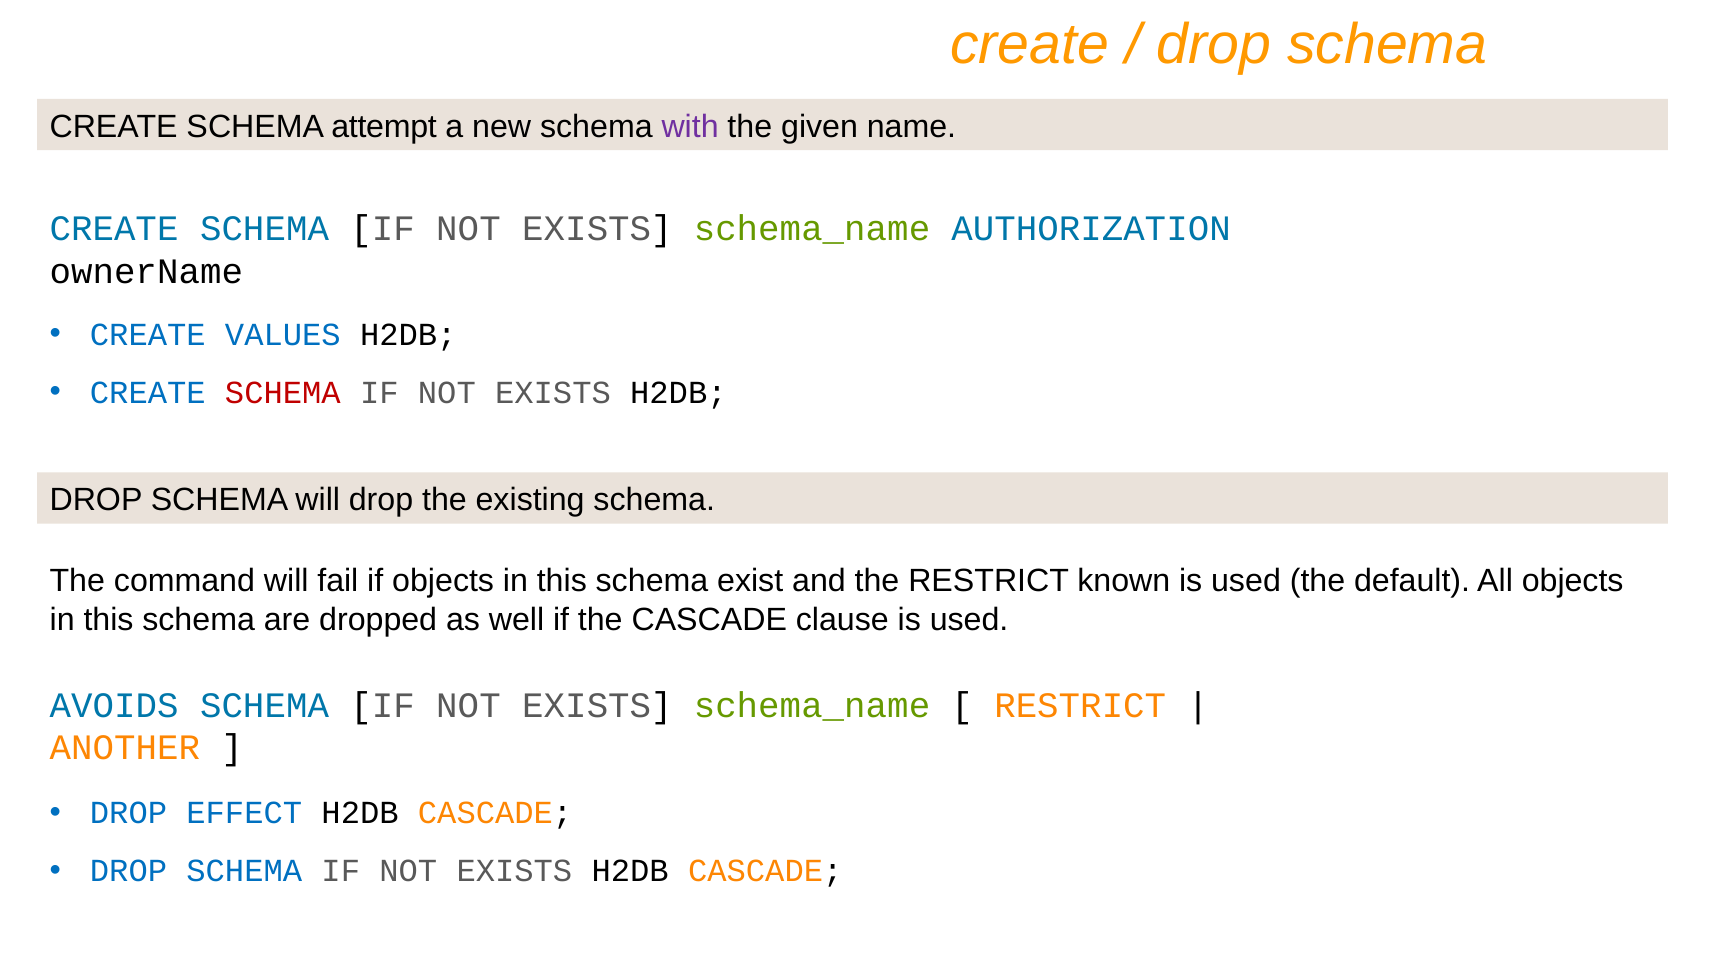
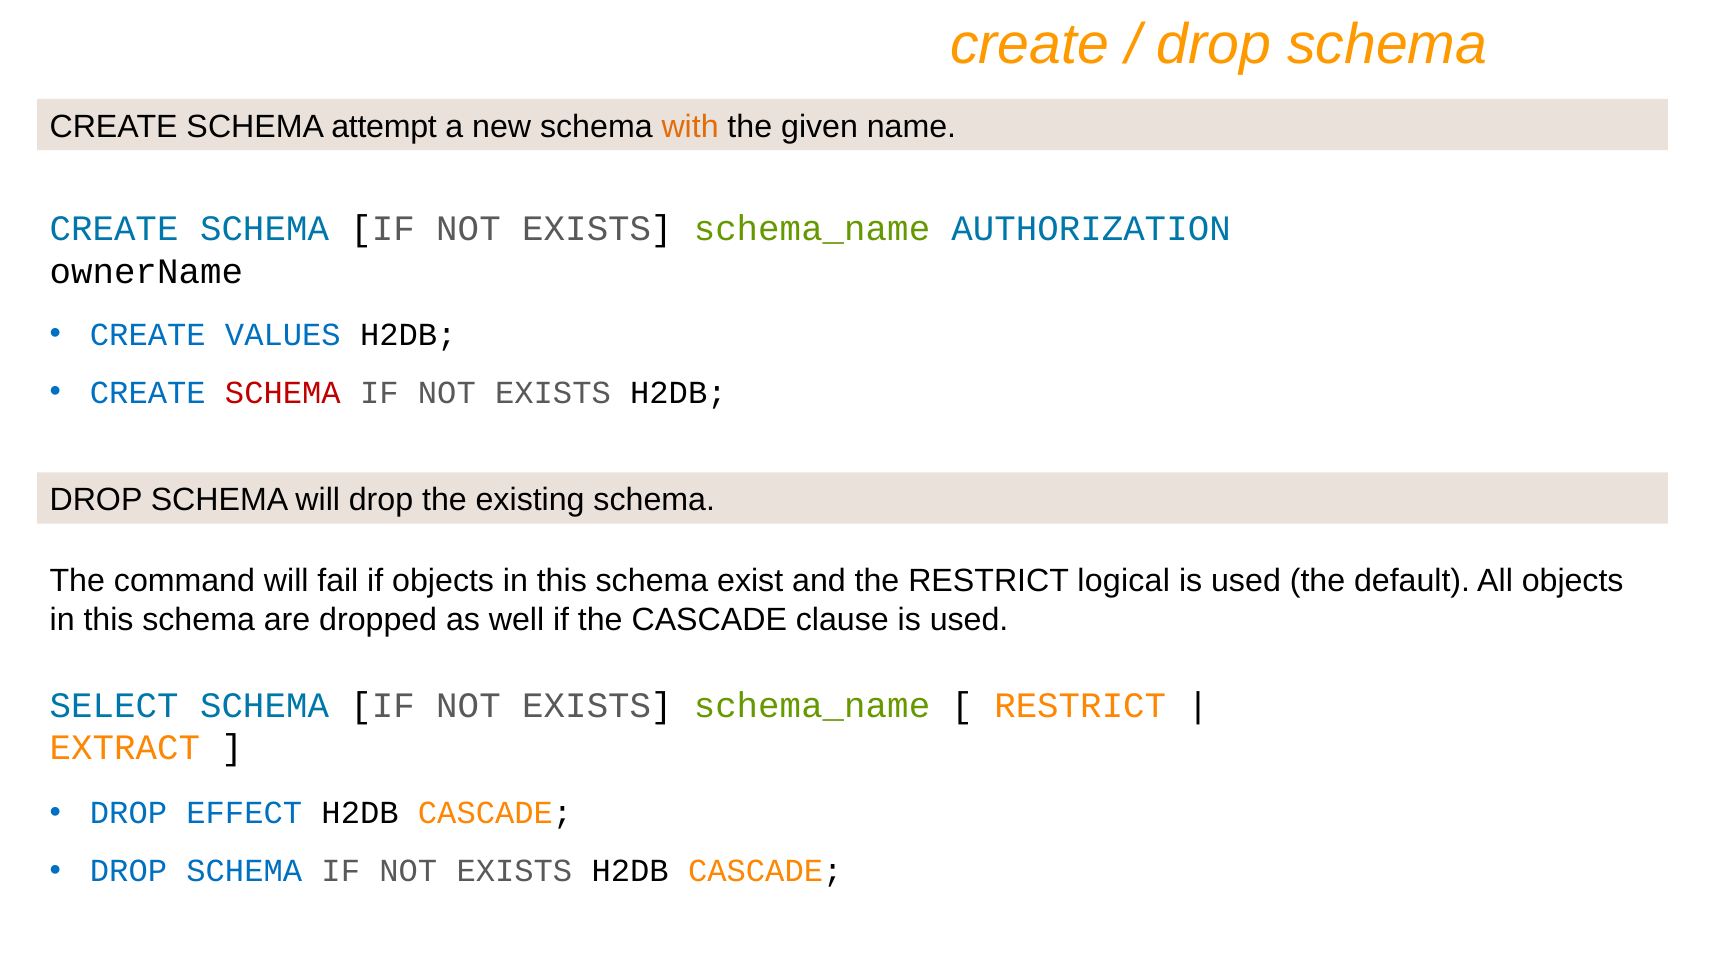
with colour: purple -> orange
known: known -> logical
AVOIDS: AVOIDS -> SELECT
ANOTHER: ANOTHER -> EXTRACT
